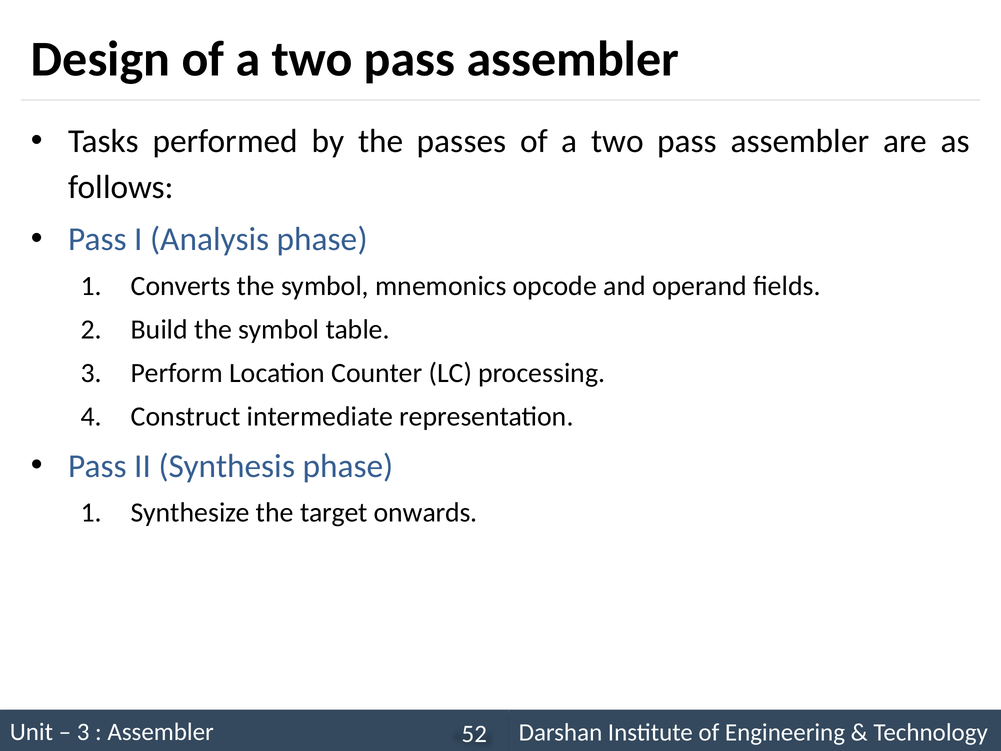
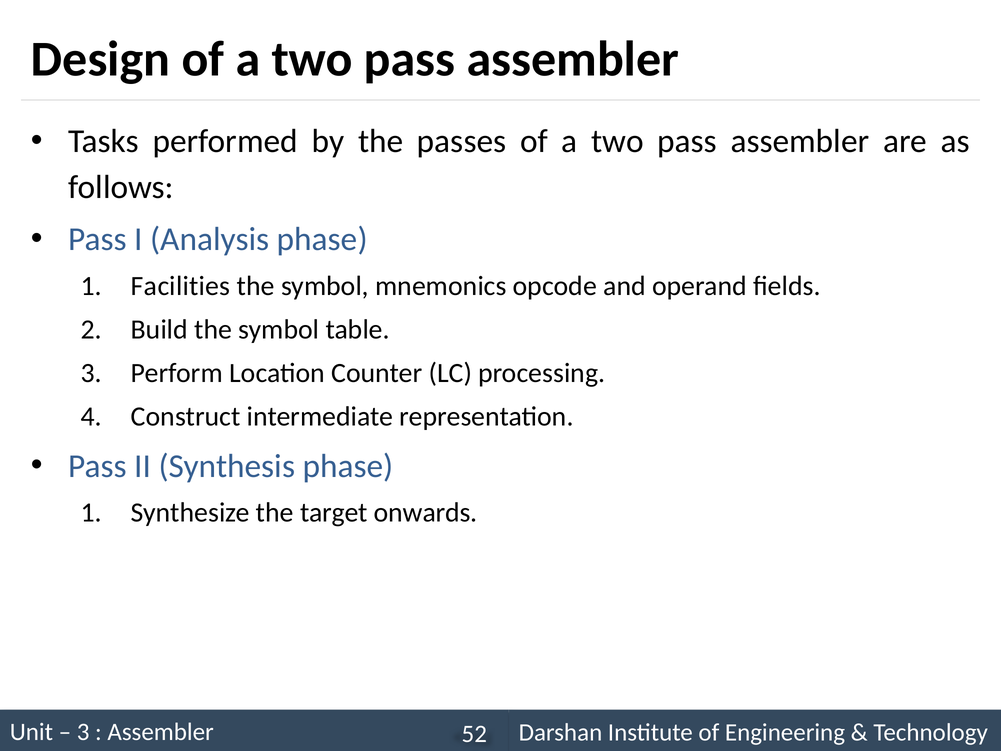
Converts: Converts -> Facilities
